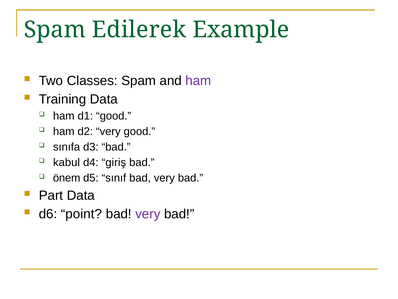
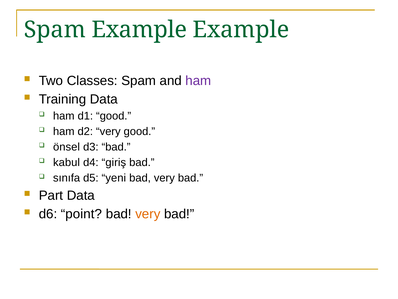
Spam Edilerek: Edilerek -> Example
sınıfa: sınıfa -> önsel
önem: önem -> sınıfa
sınıf: sınıf -> yeni
very at (148, 214) colour: purple -> orange
